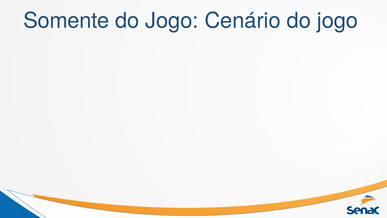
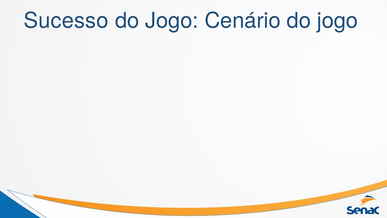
Somente: Somente -> Sucesso
